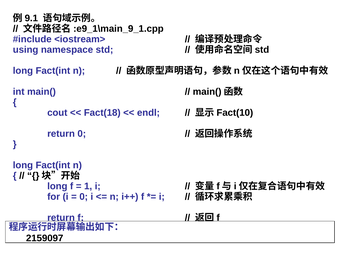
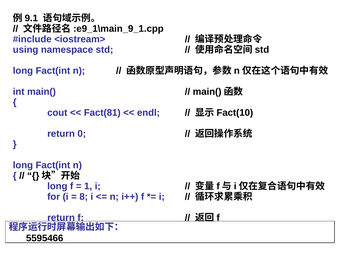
Fact(18: Fact(18 -> Fact(81
0 at (84, 197): 0 -> 8
2159097: 2159097 -> 5595466
